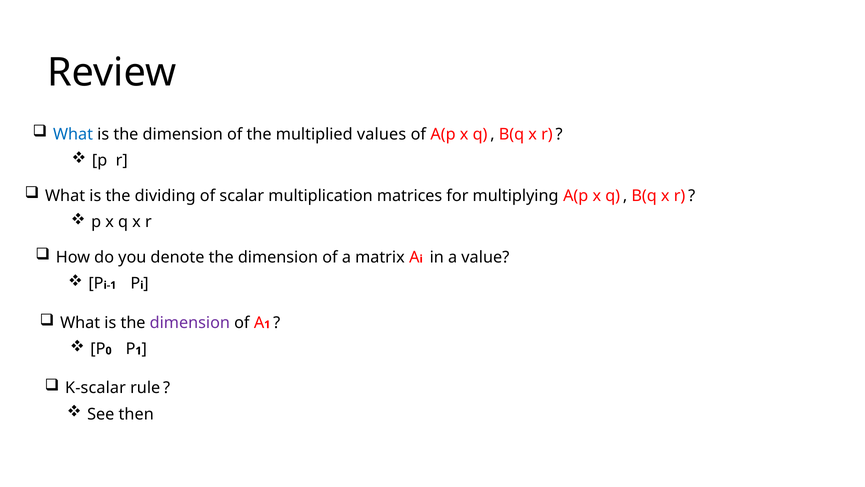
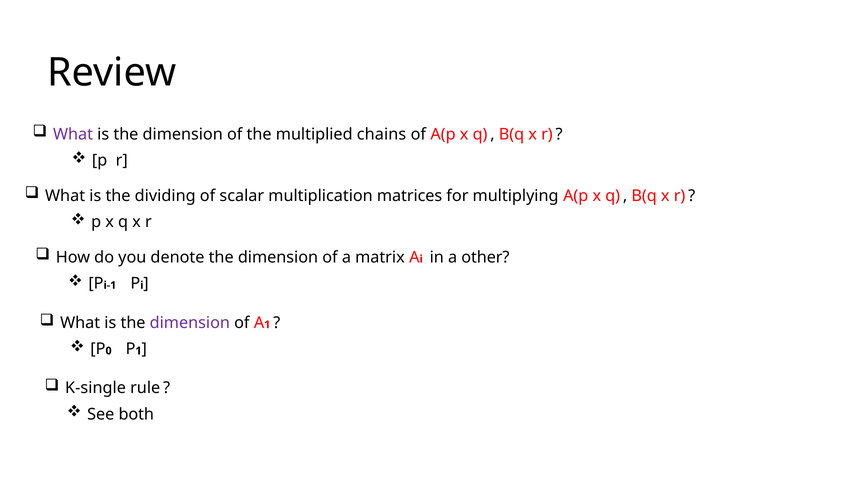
What at (73, 134) colour: blue -> purple
values: values -> chains
value: value -> other
K-scalar: K-scalar -> K-single
then: then -> both
